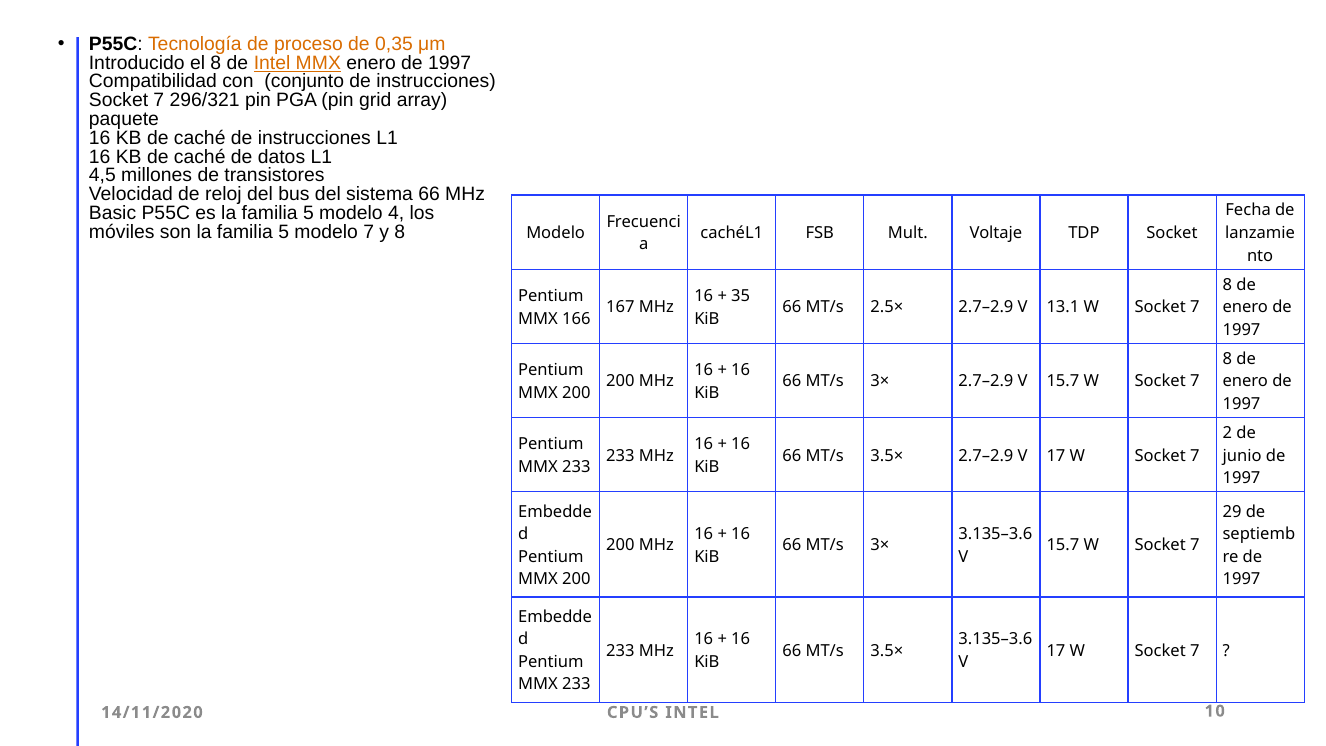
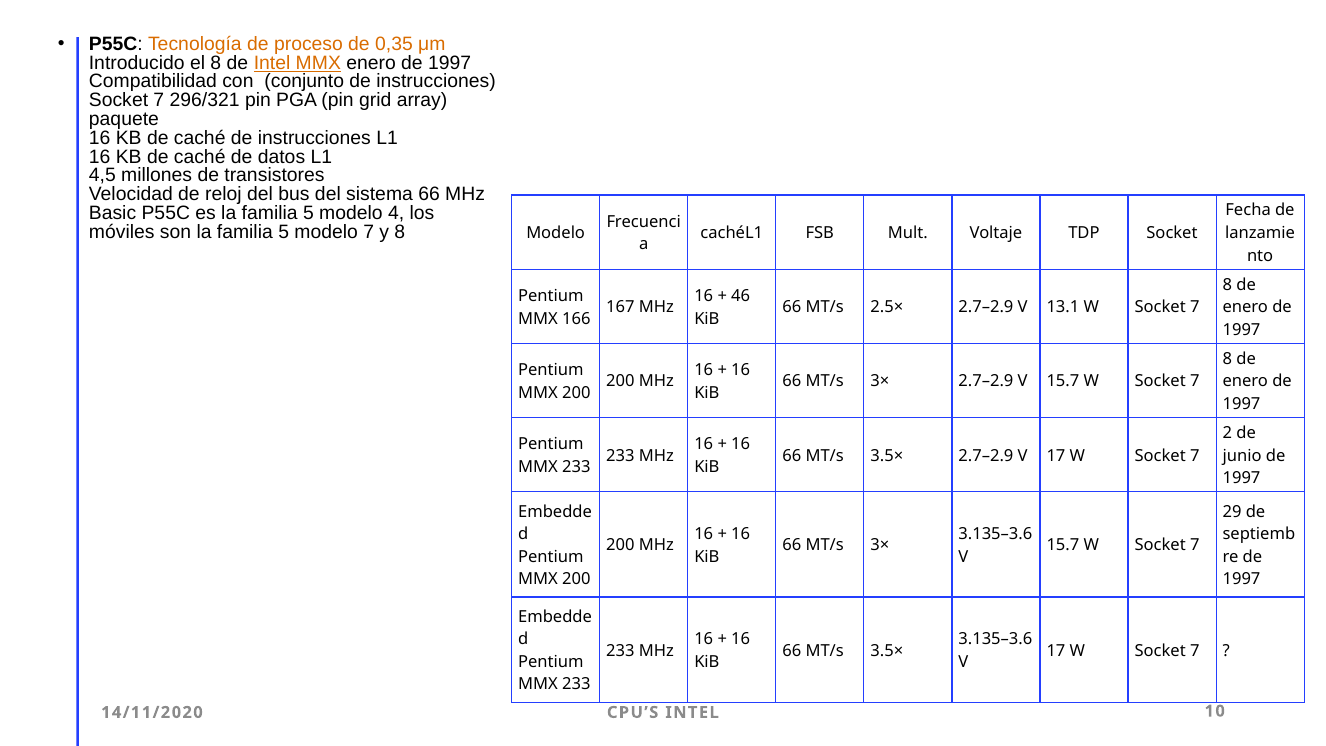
35: 35 -> 46
